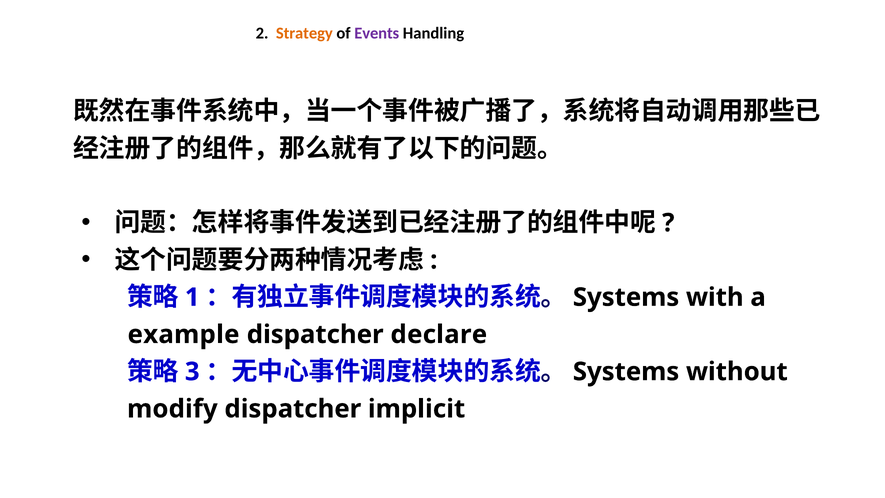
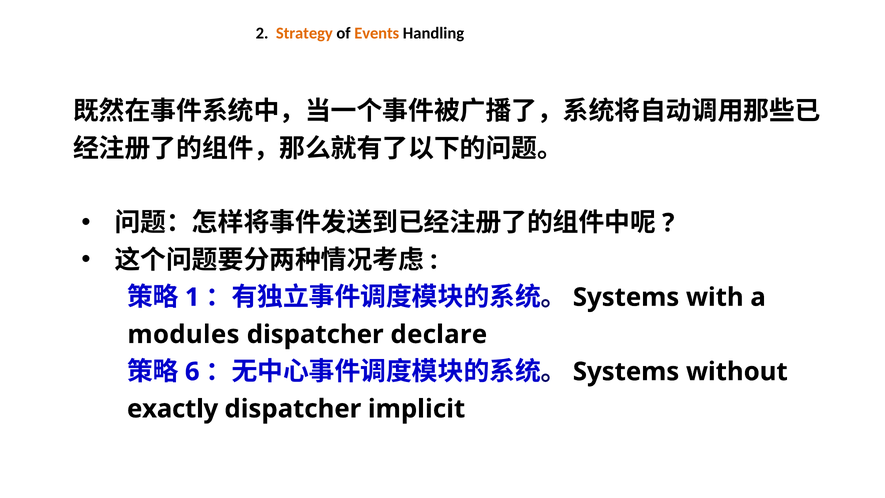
Events colour: purple -> orange
example: example -> modules
3: 3 -> 6
modify: modify -> exactly
